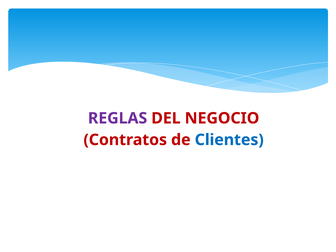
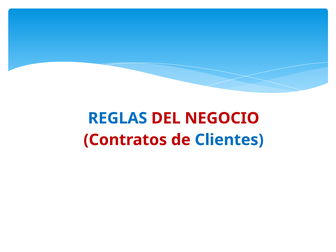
REGLAS colour: purple -> blue
